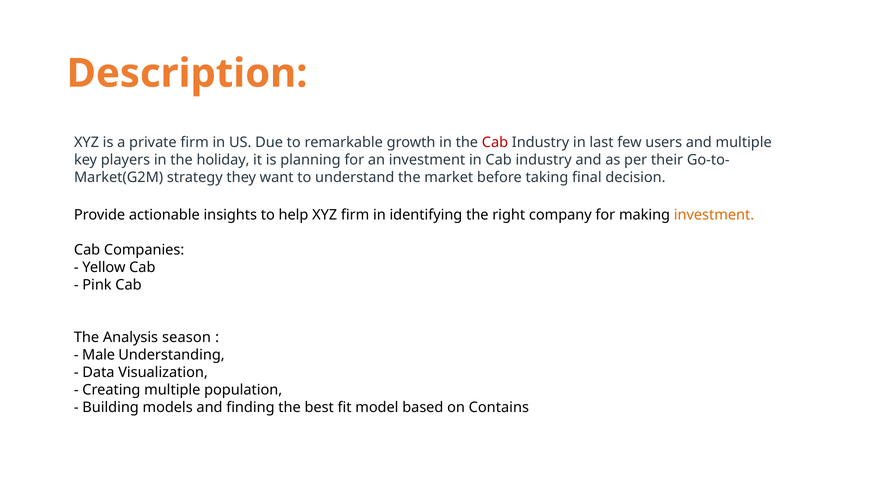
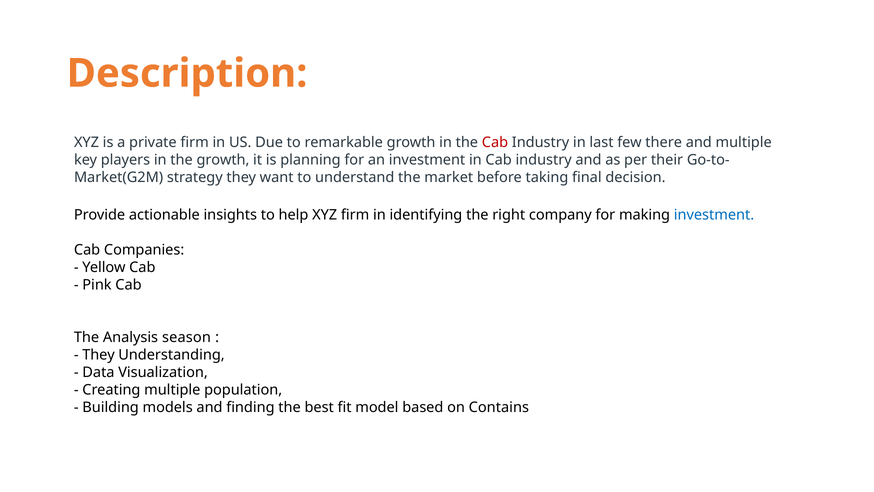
users: users -> there
the holiday: holiday -> growth
investment at (714, 215) colour: orange -> blue
Male at (99, 355): Male -> They
